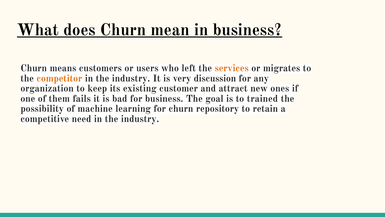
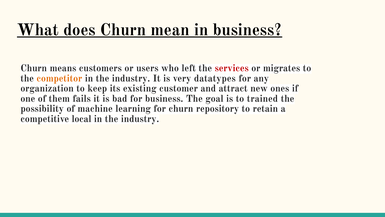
services colour: orange -> red
discussion: discussion -> datatypes
need: need -> local
